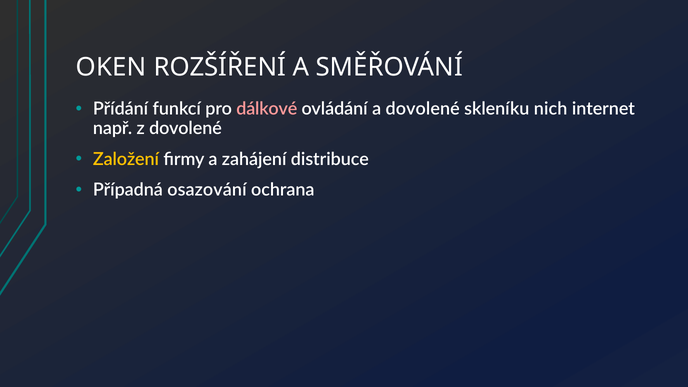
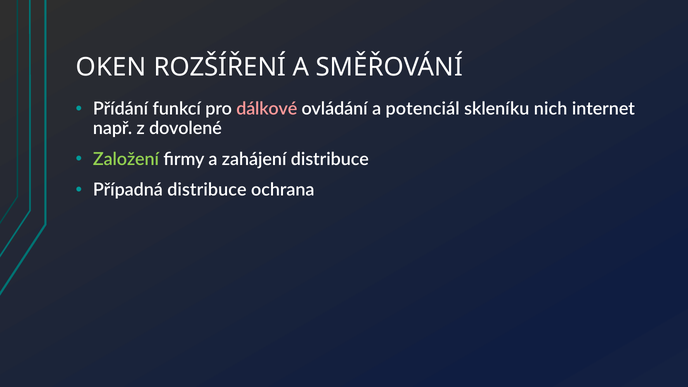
a dovolené: dovolené -> potenciál
Založení colour: yellow -> light green
Případná osazování: osazování -> distribuce
